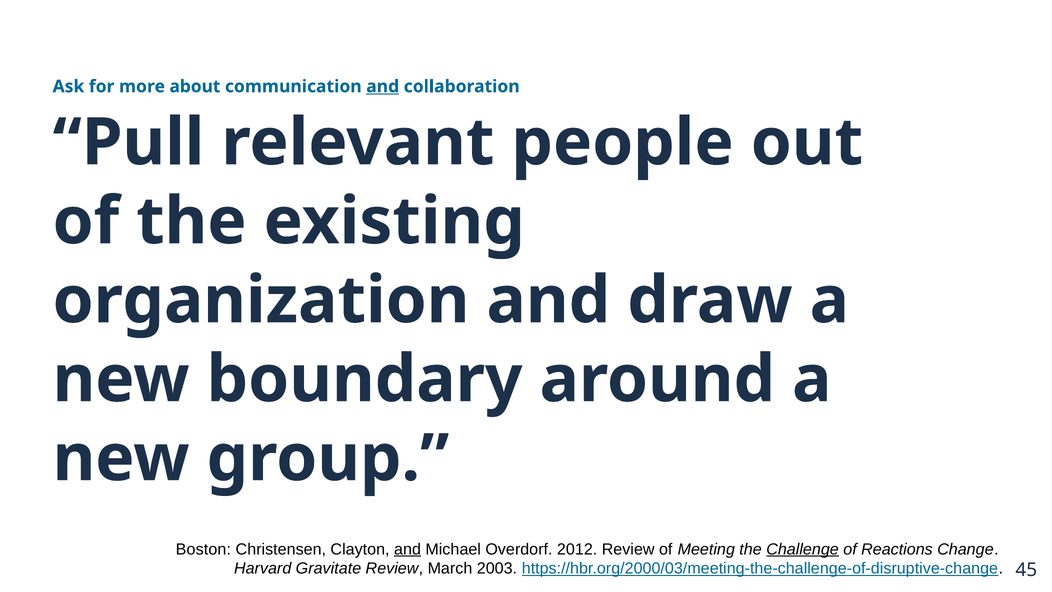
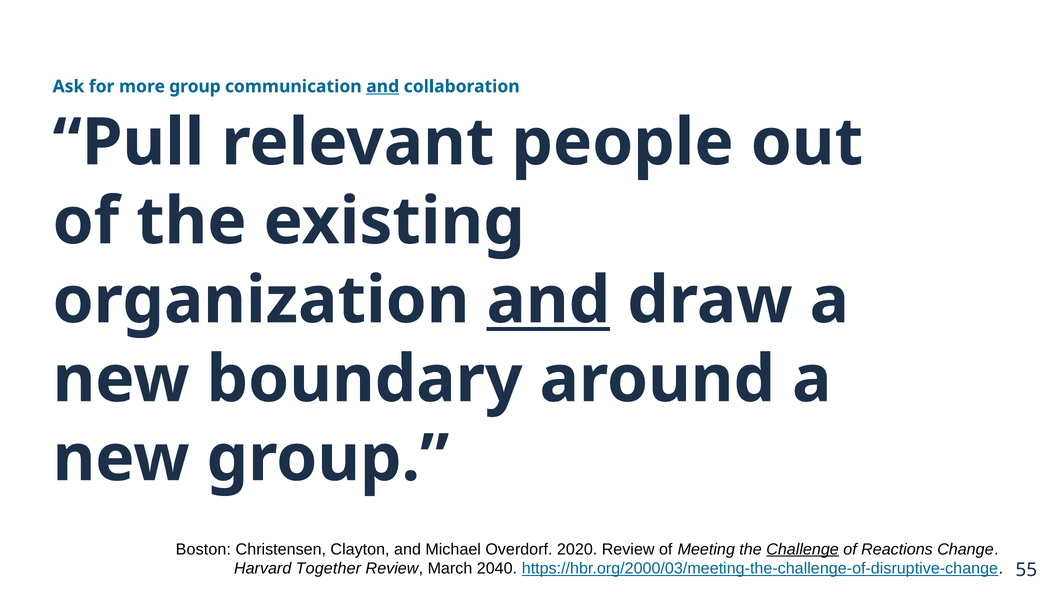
more about: about -> group
and at (548, 300) underline: none -> present
and at (407, 549) underline: present -> none
2012: 2012 -> 2020
Gravitate: Gravitate -> Together
2003: 2003 -> 2040
45: 45 -> 55
